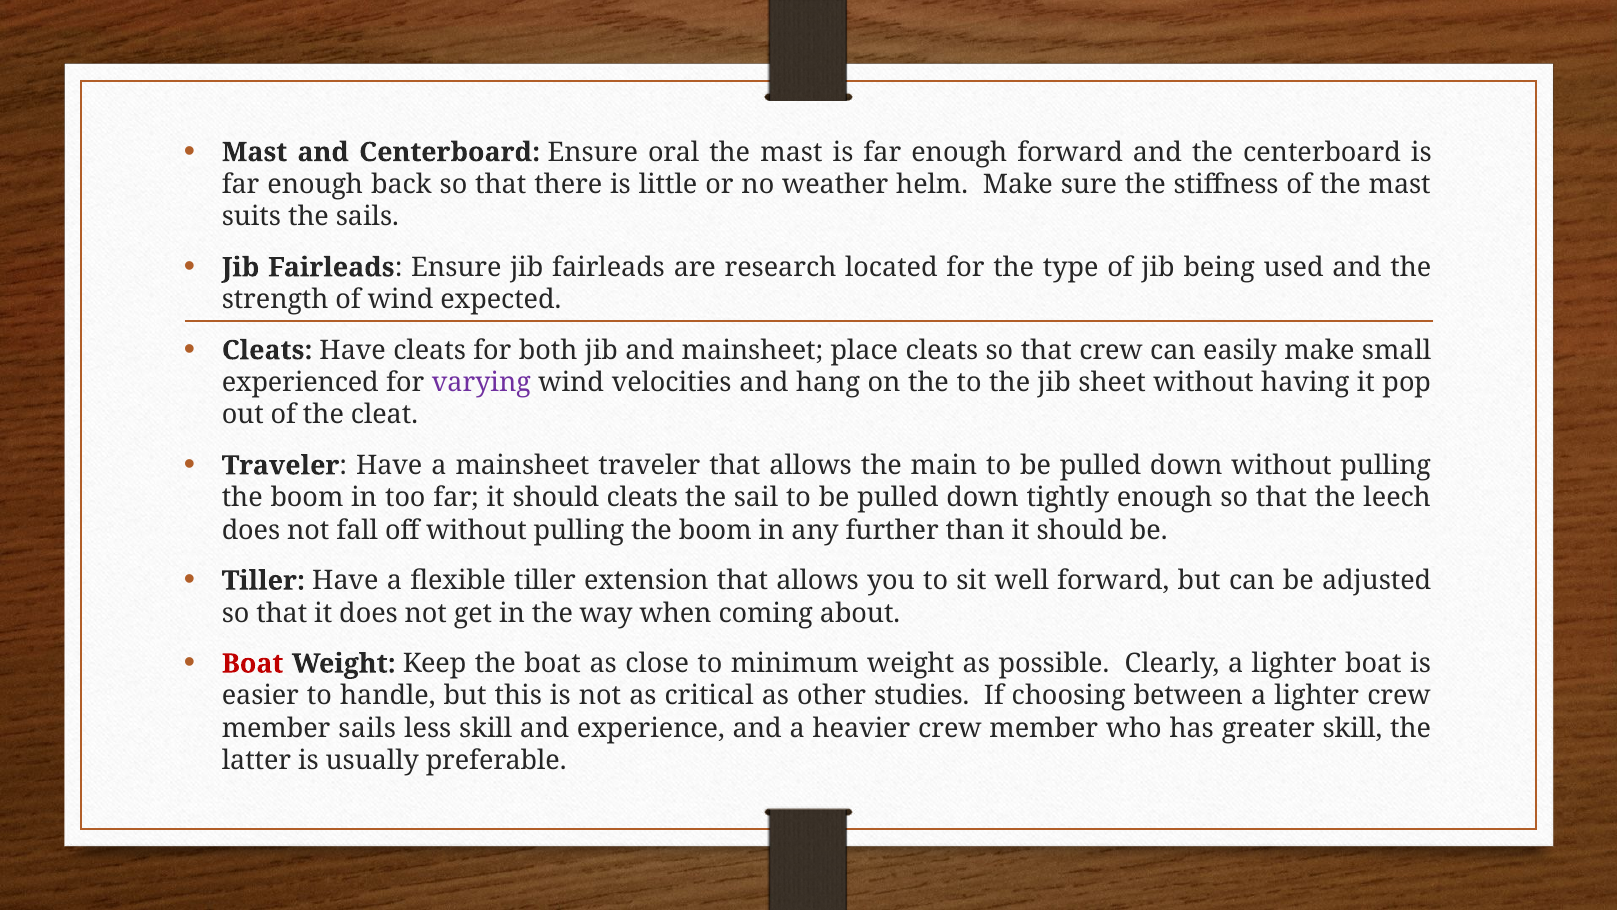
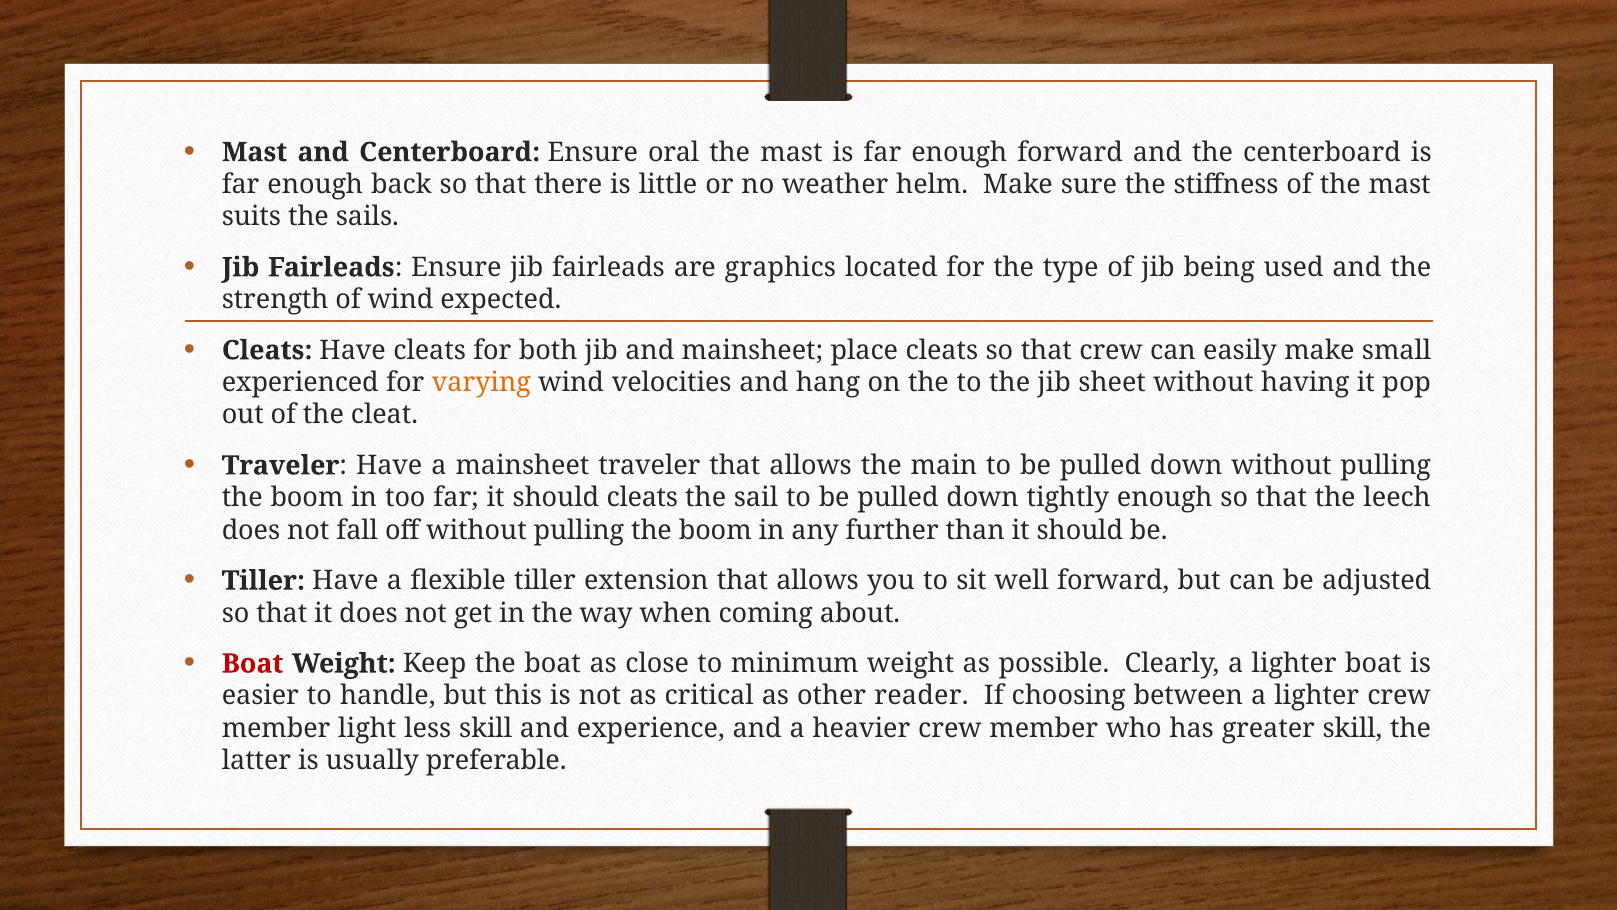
research: research -> graphics
varying colour: purple -> orange
studies: studies -> reader
member sails: sails -> light
